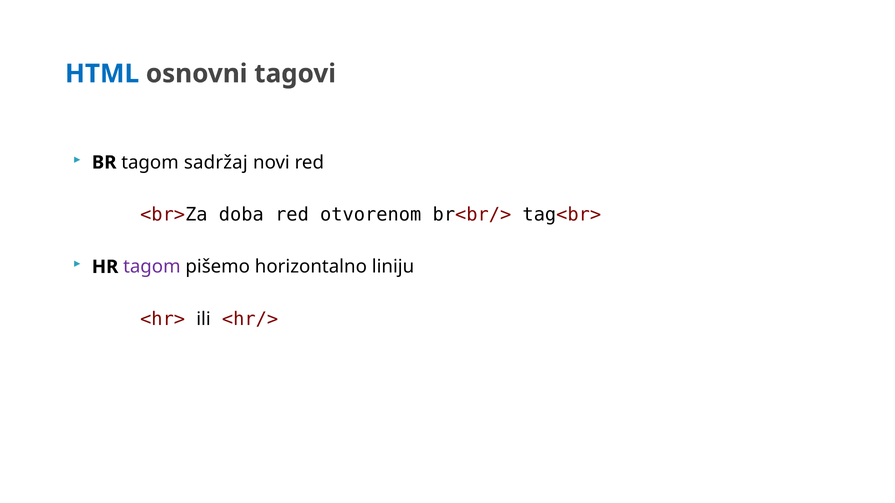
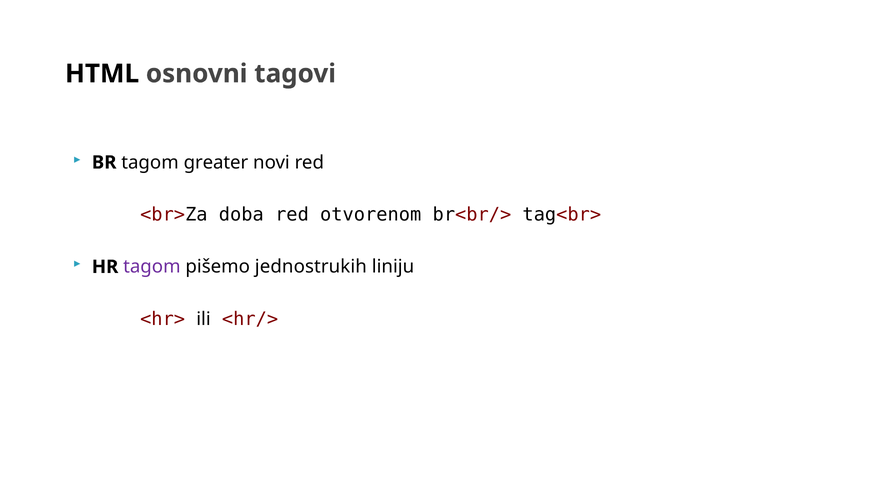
HTML colour: blue -> black
sadržaj: sadržaj -> greater
horizontalno: horizontalno -> jednostrukih
